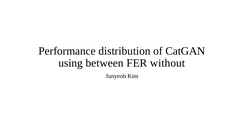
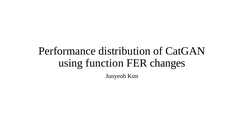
between: between -> function
without: without -> changes
